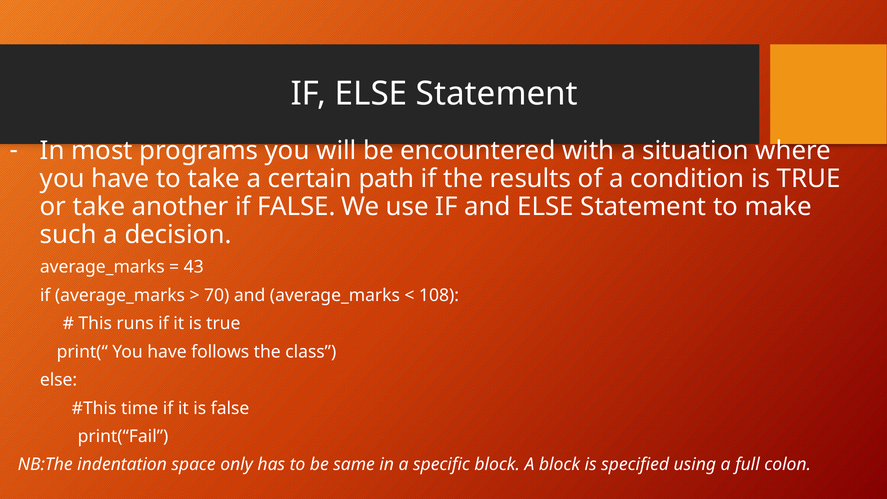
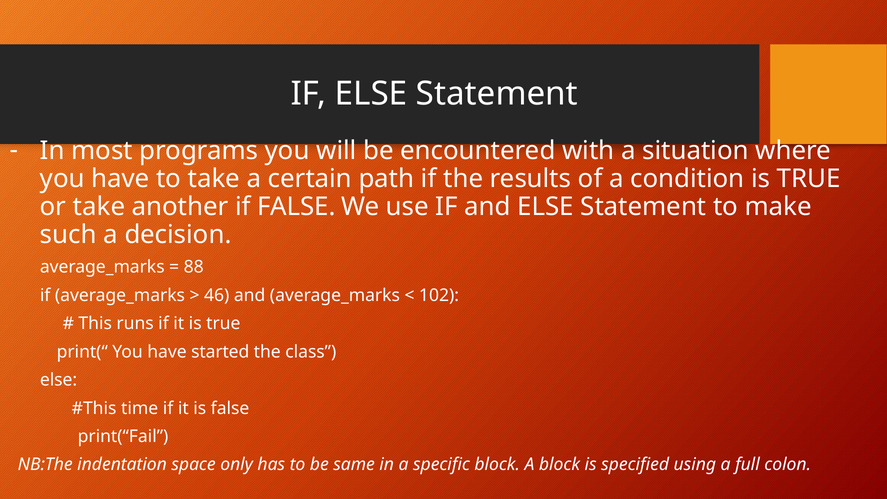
43: 43 -> 88
70: 70 -> 46
108: 108 -> 102
follows: follows -> started
